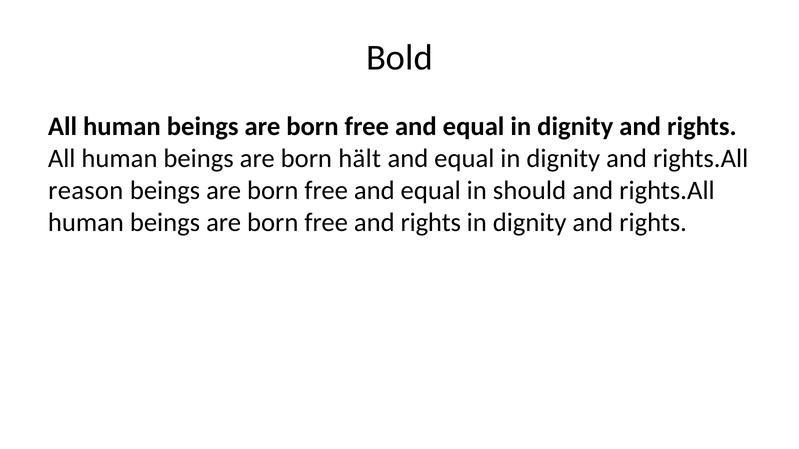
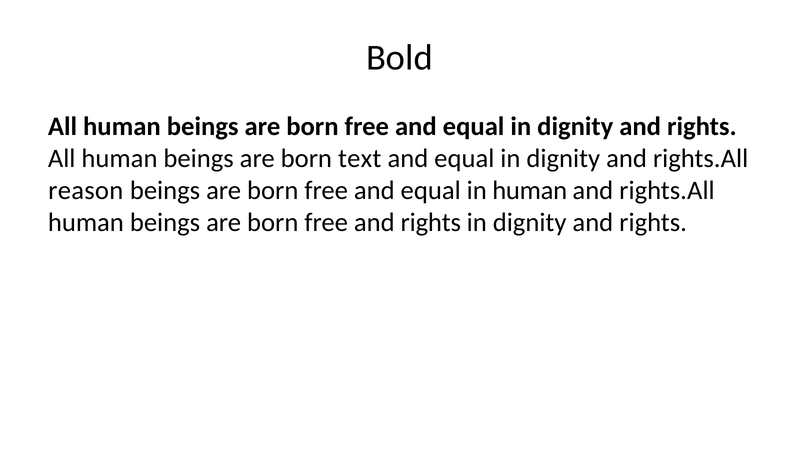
hält: hält -> text
in should: should -> human
